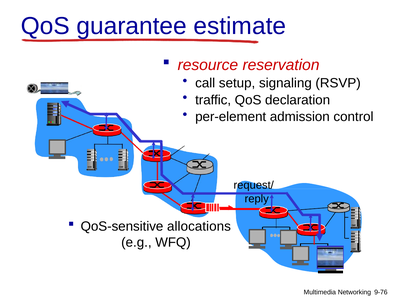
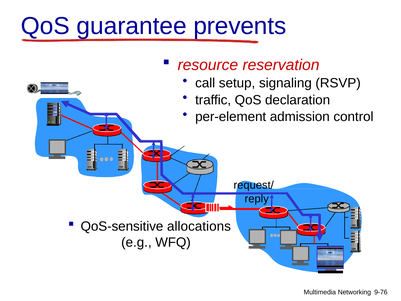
estimate: estimate -> prevents
